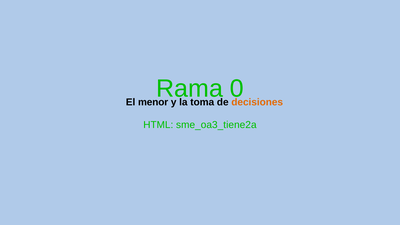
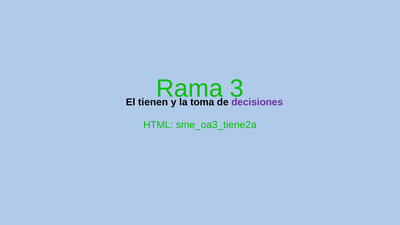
0: 0 -> 3
menor: menor -> tienen
decisiones colour: orange -> purple
